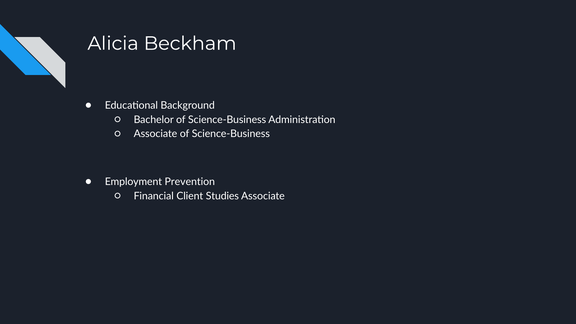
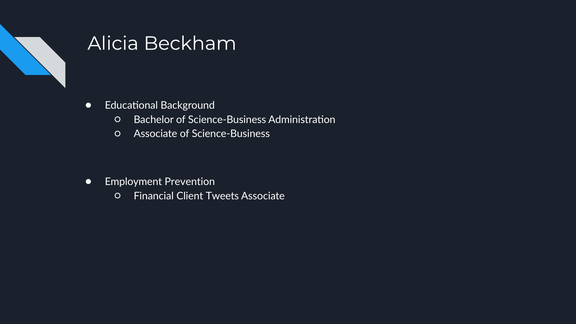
Studies: Studies -> Tweets
